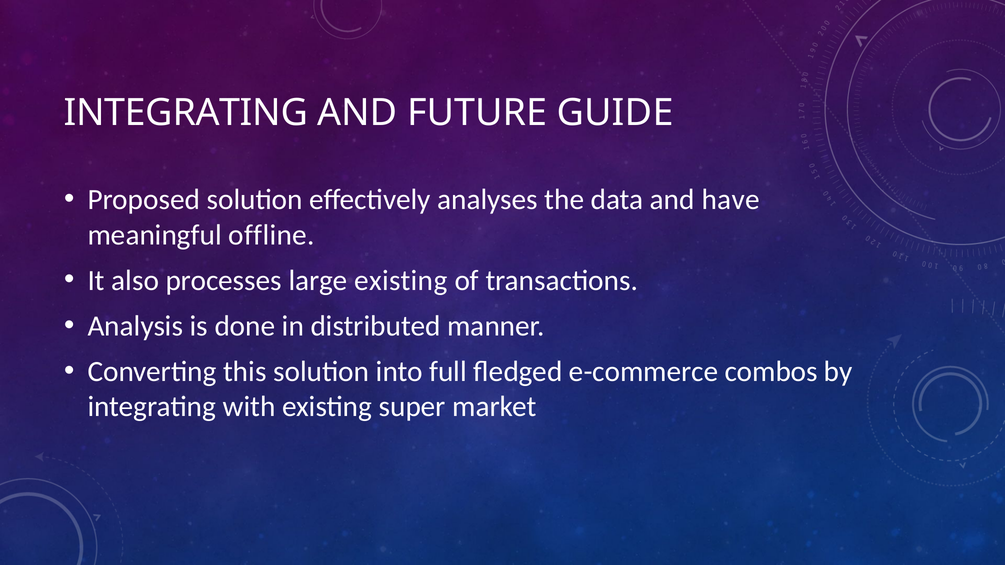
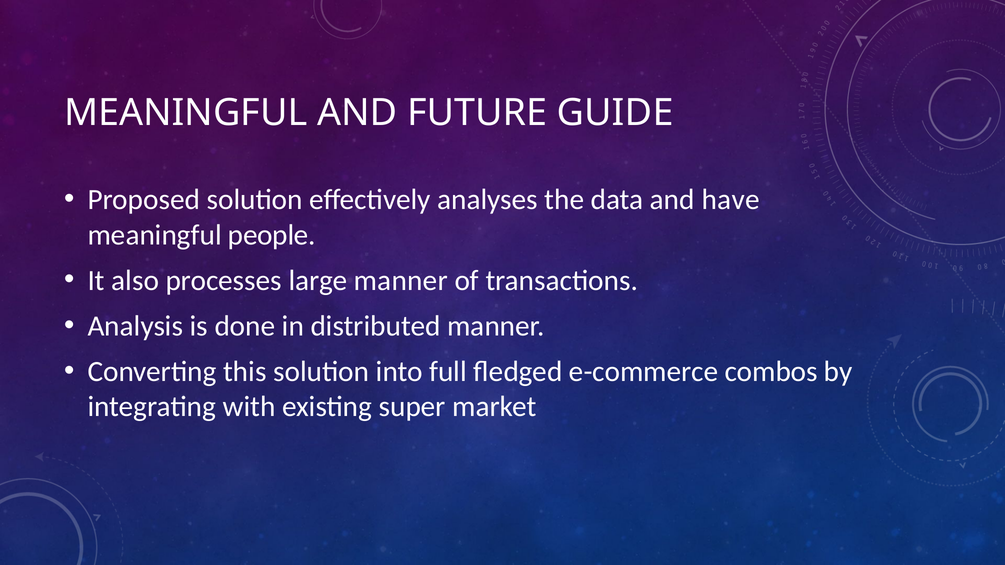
INTEGRATING at (186, 113): INTEGRATING -> MEANINGFUL
offline: offline -> people
large existing: existing -> manner
